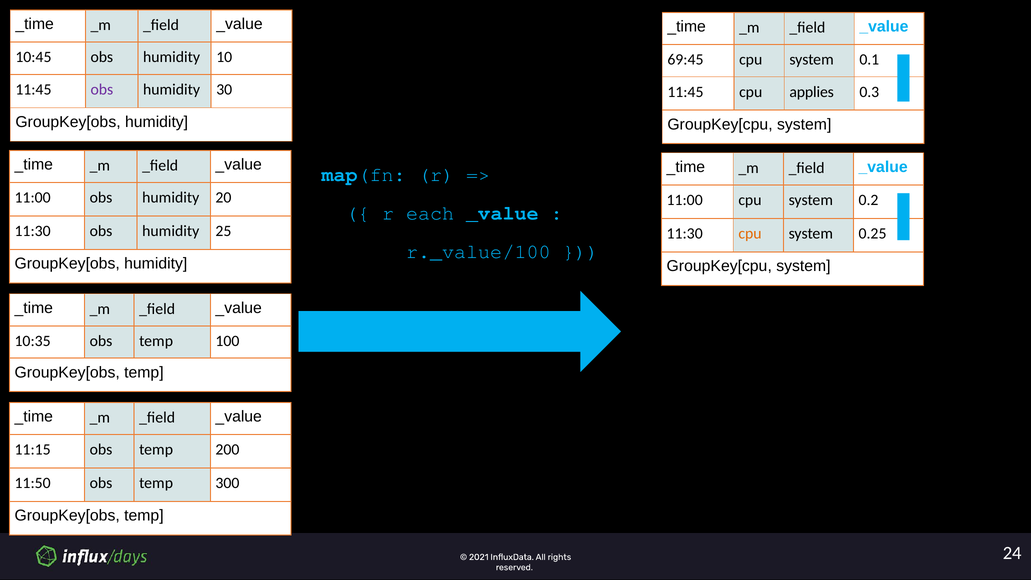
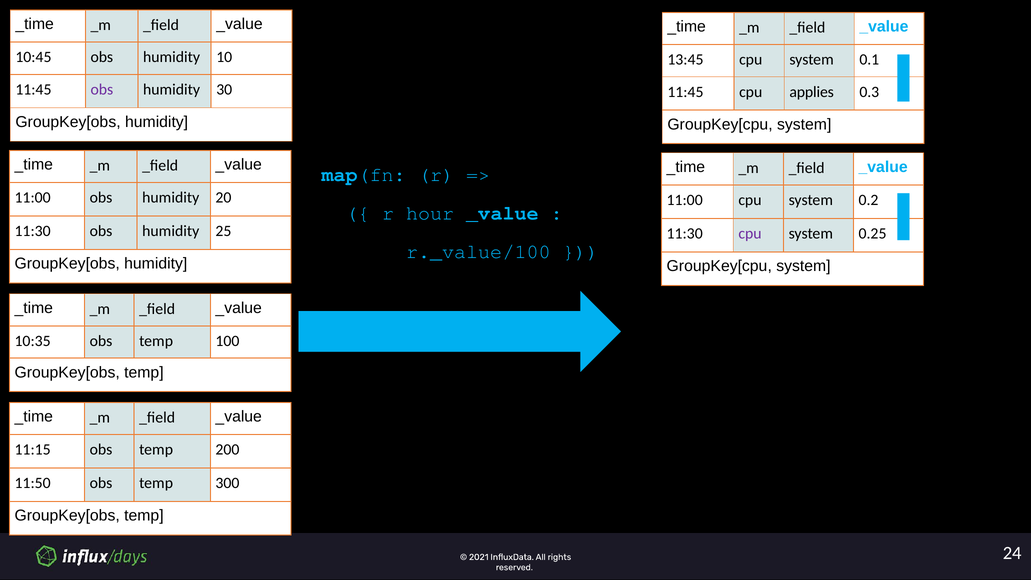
69:45: 69:45 -> 13:45
each: each -> hour
cpu at (750, 234) colour: orange -> purple
